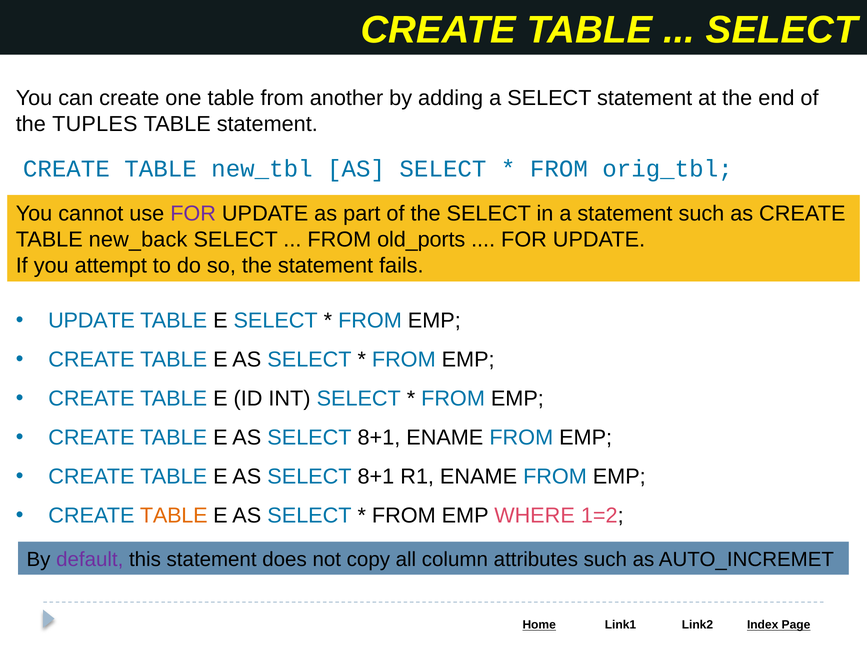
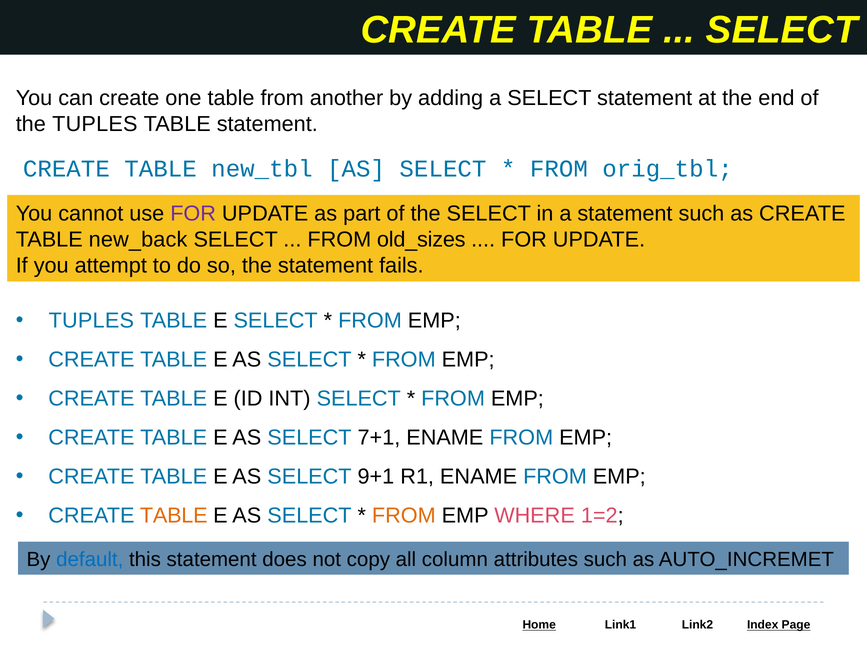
old_ports: old_ports -> old_sizes
UPDATE at (92, 321): UPDATE -> TUPLES
8+1 at (379, 438): 8+1 -> 7+1
8+1 at (376, 477): 8+1 -> 9+1
FROM at (404, 516) colour: black -> orange
default colour: purple -> blue
